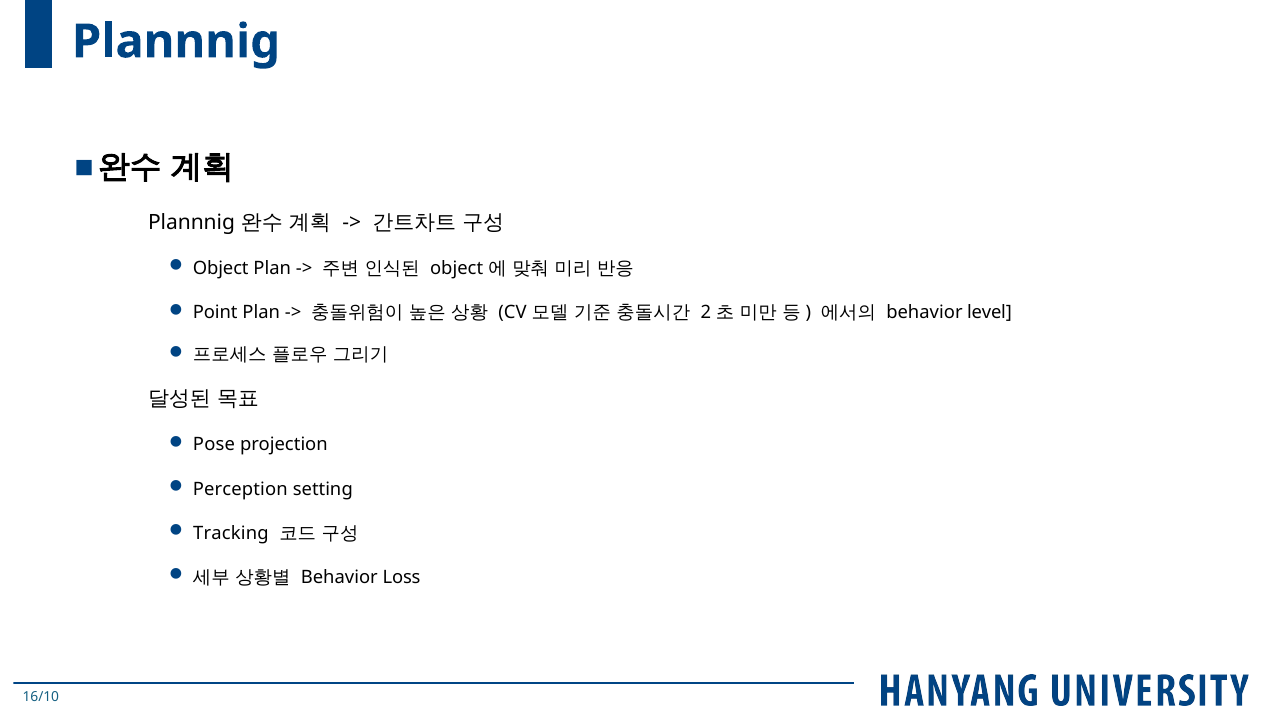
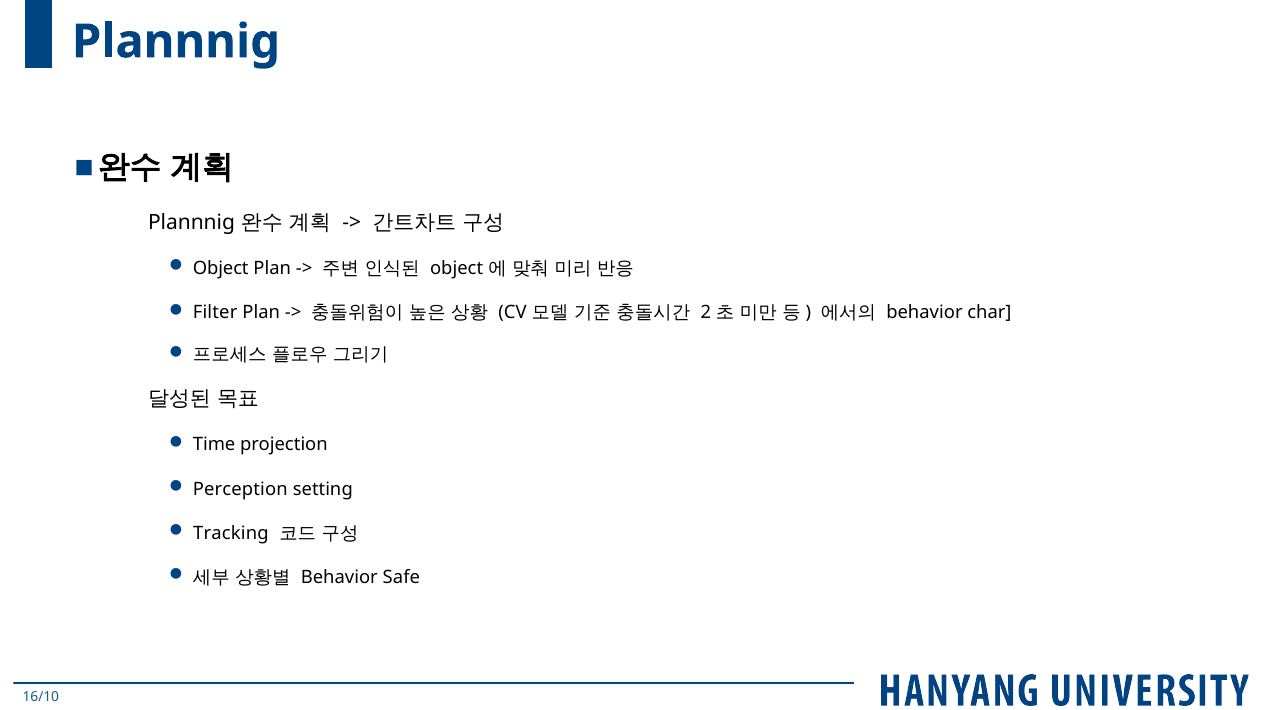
Point: Point -> Filter
level: level -> char
Pose: Pose -> Time
Loss: Loss -> Safe
